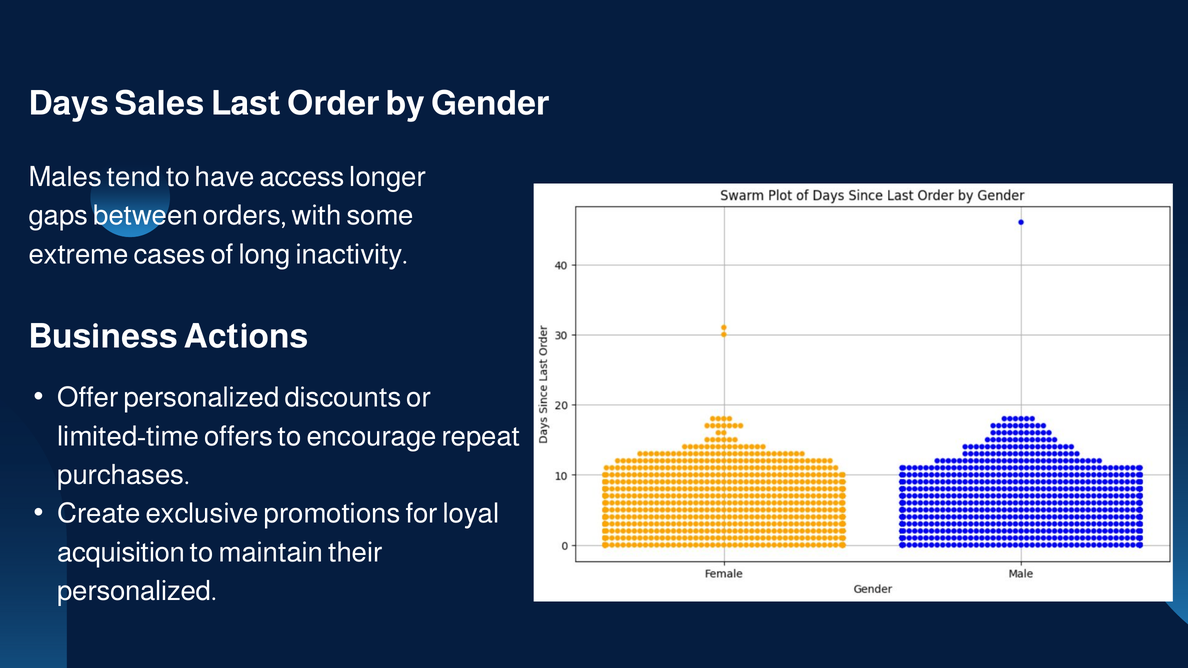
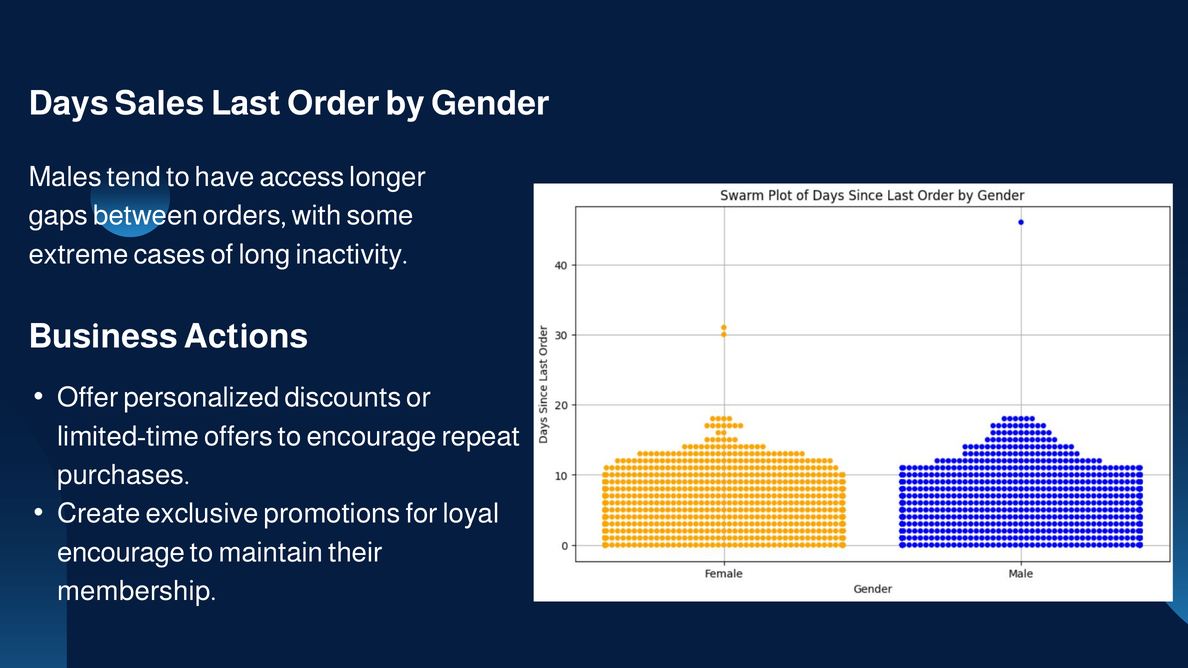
acquisition at (121, 553): acquisition -> encourage
personalized at (137, 591): personalized -> membership
